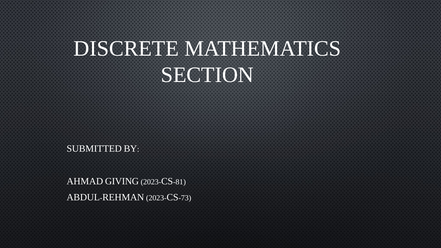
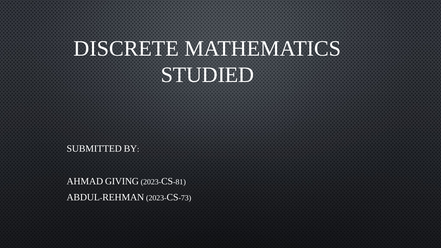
SECTION: SECTION -> STUDIED
